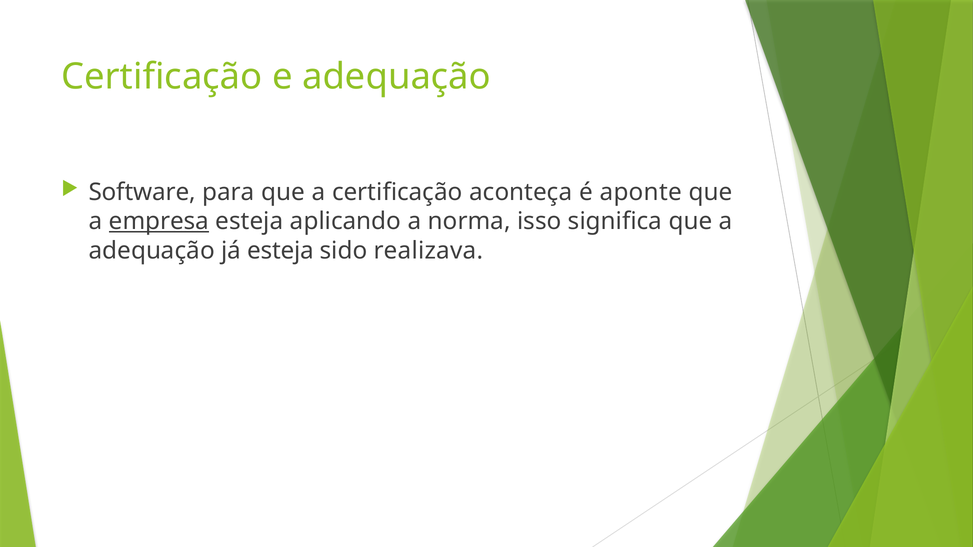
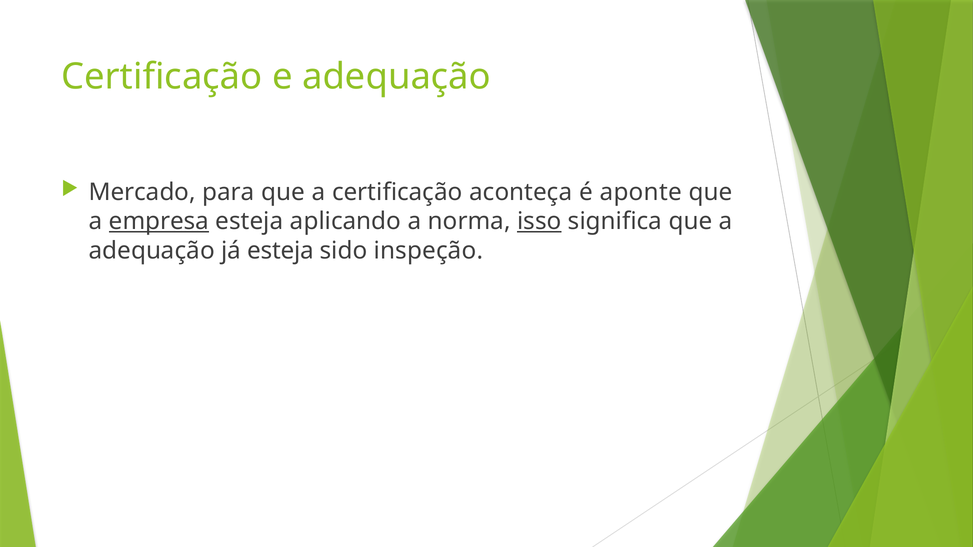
Software: Software -> Mercado
isso underline: none -> present
realizava: realizava -> inspeção
